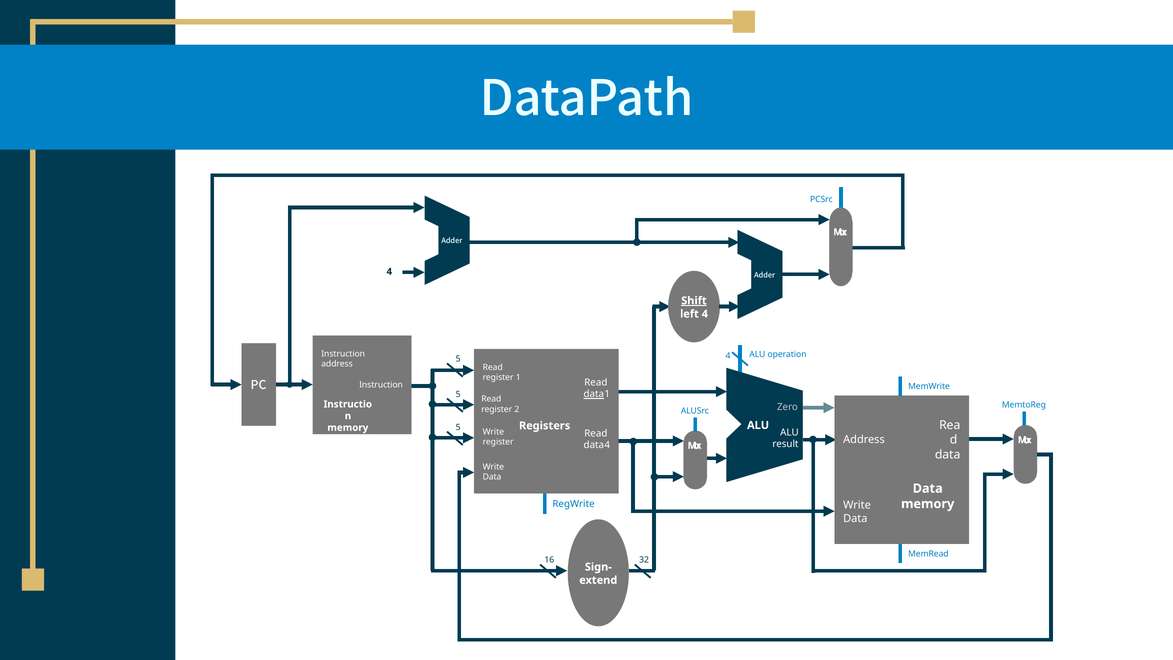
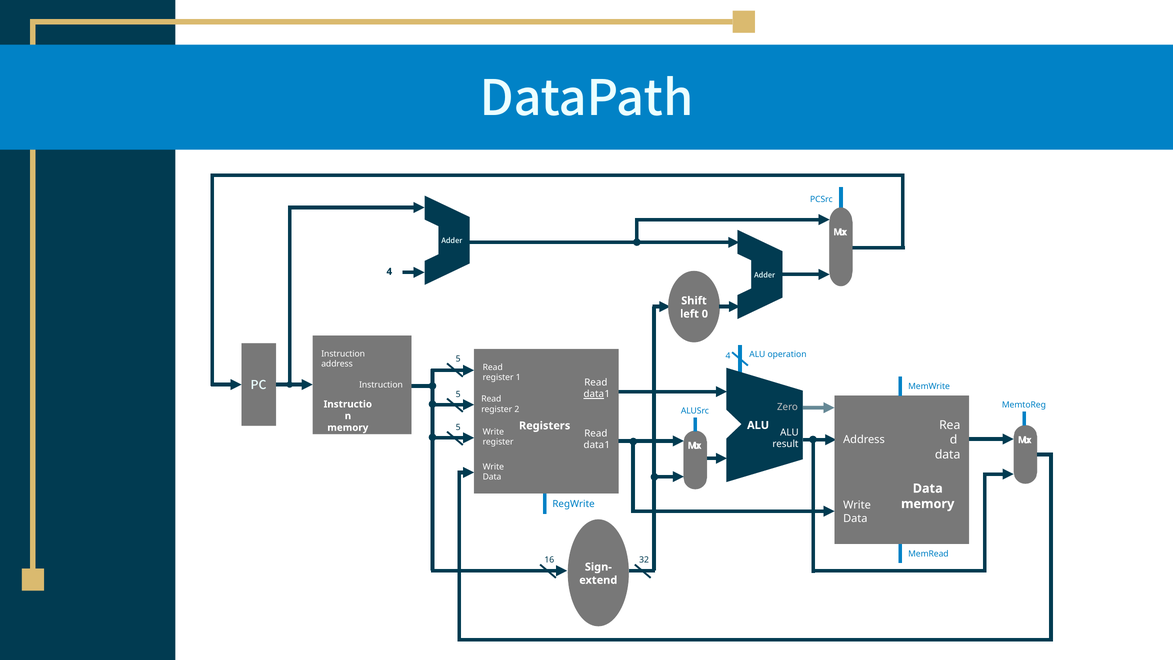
Shift underline: present -> none
left 4: 4 -> 0
4 at (607, 445): 4 -> 1
